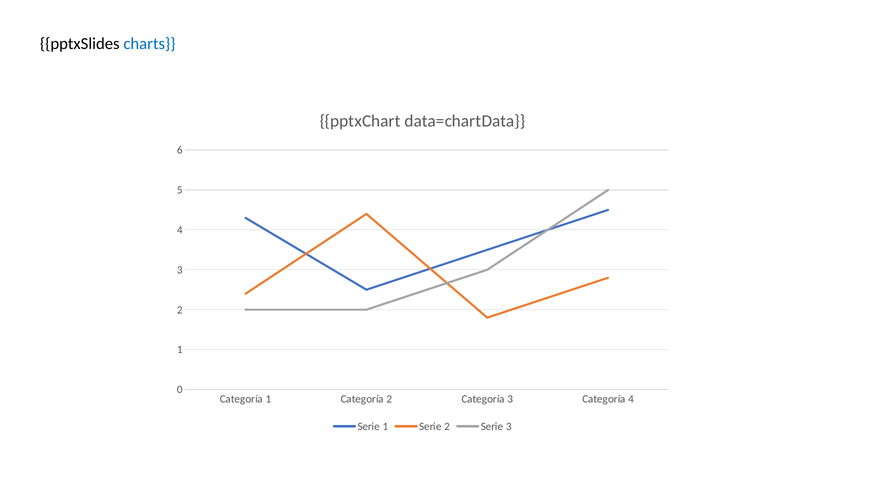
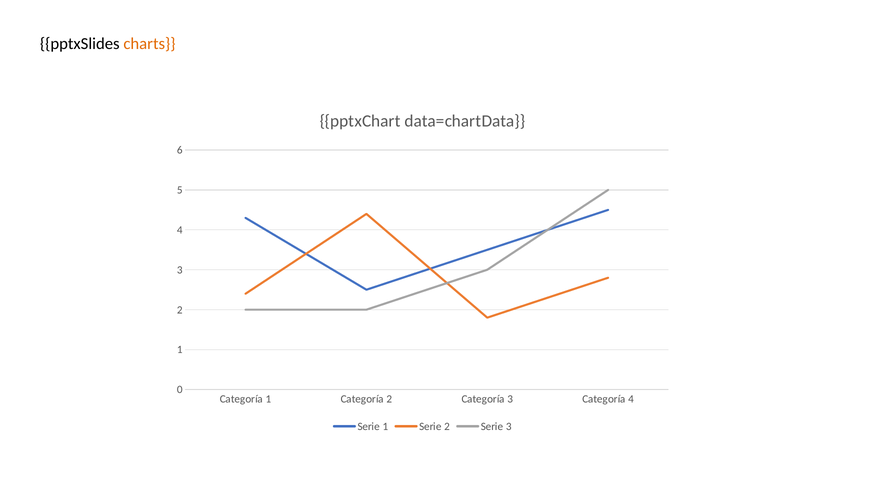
charts colour: blue -> orange
